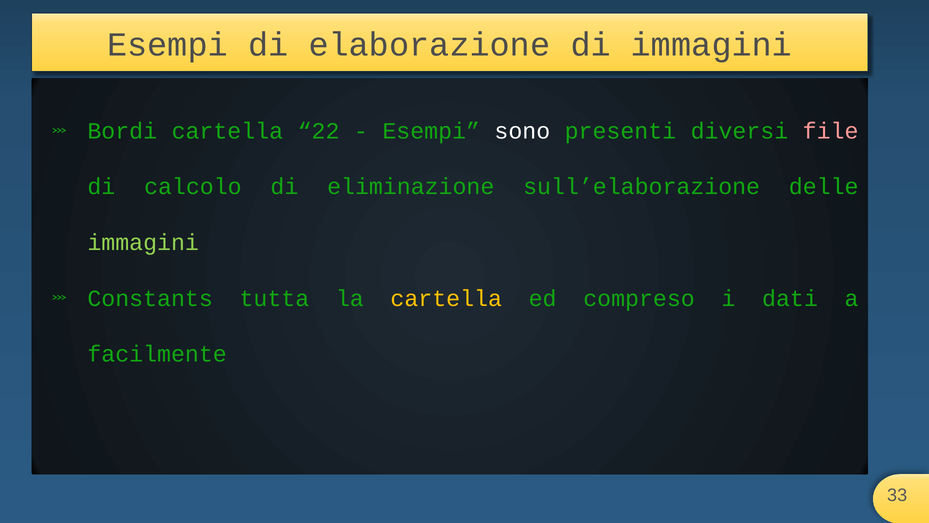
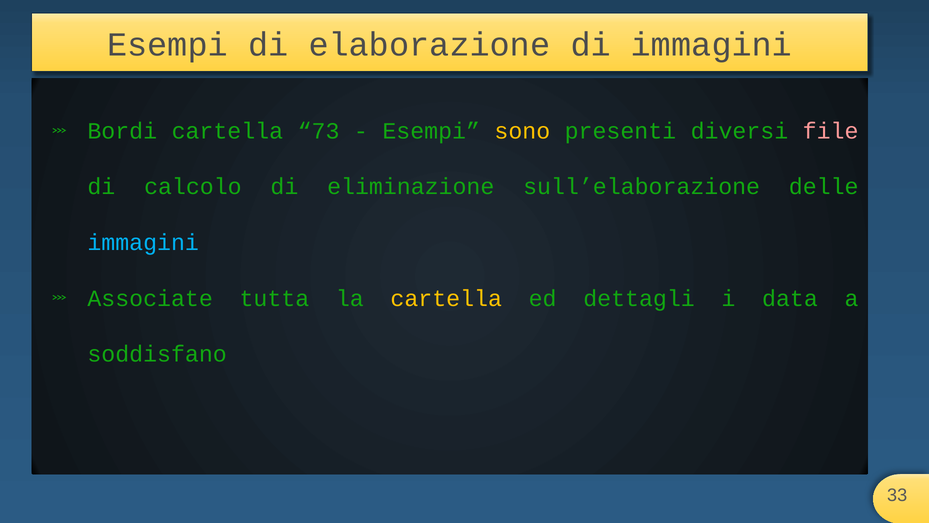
22: 22 -> 73
sono colour: white -> yellow
immagini at (143, 242) colour: light green -> light blue
Constants: Constants -> Associate
compreso: compreso -> dettagli
dati: dati -> data
facilmente: facilmente -> soddisfano
